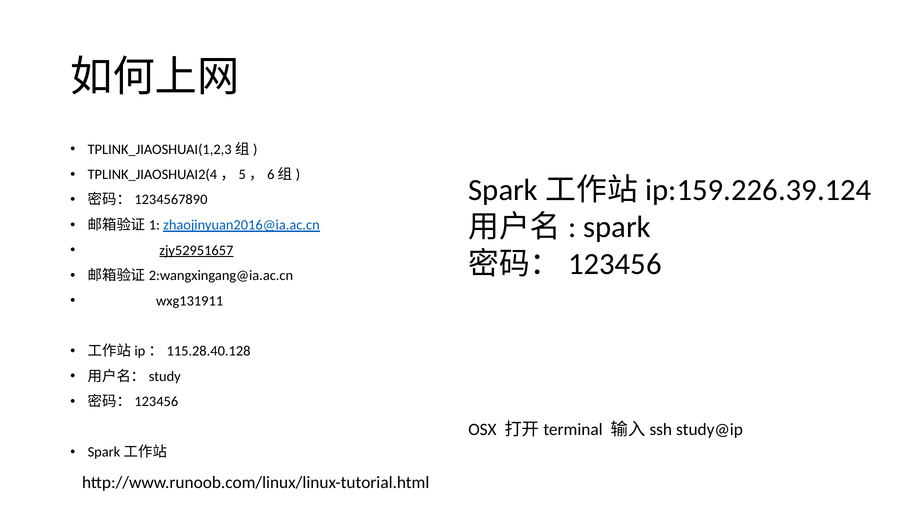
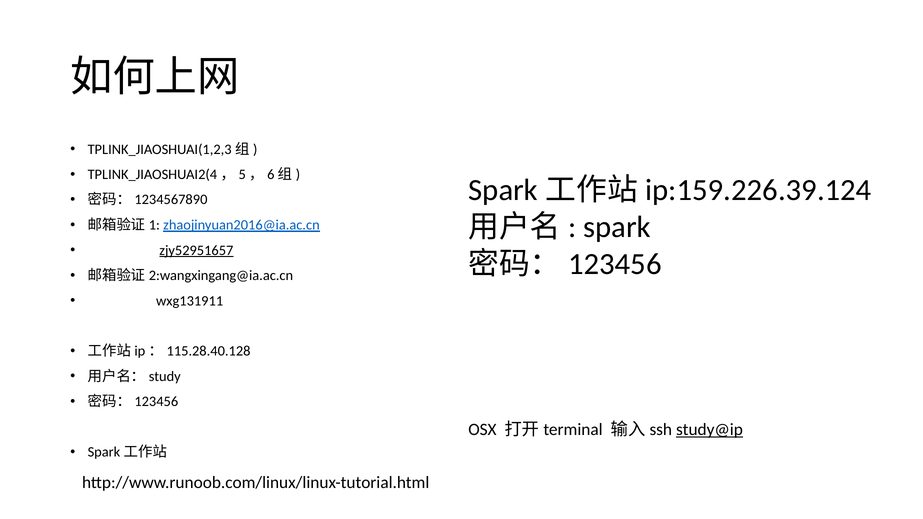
study@ip underline: none -> present
